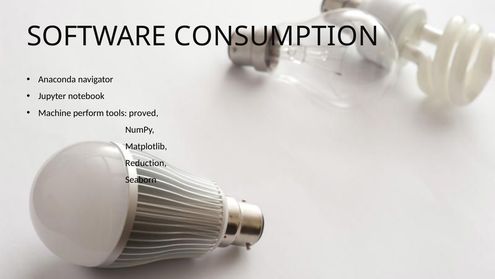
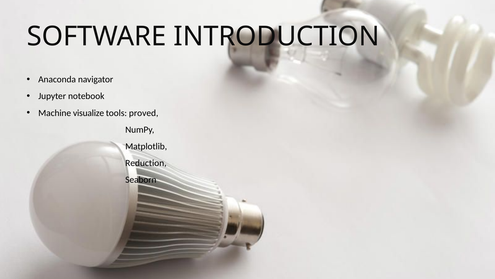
CONSUMPTION: CONSUMPTION -> INTRODUCTION
perform: perform -> visualize
